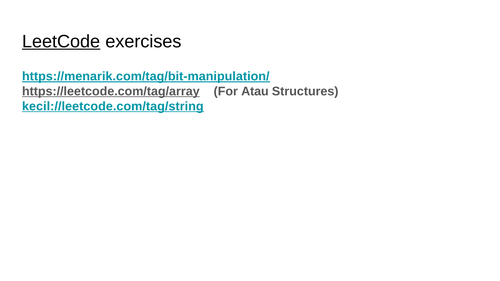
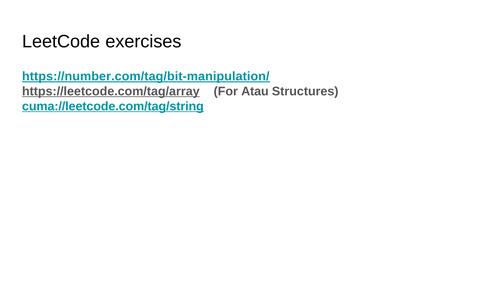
LeetCode underline: present -> none
https://menarik.com/tag/bit-manipulation/: https://menarik.com/tag/bit-manipulation/ -> https://number.com/tag/bit-manipulation/
kecil://leetcode.com/tag/string: kecil://leetcode.com/tag/string -> cuma://leetcode.com/tag/string
